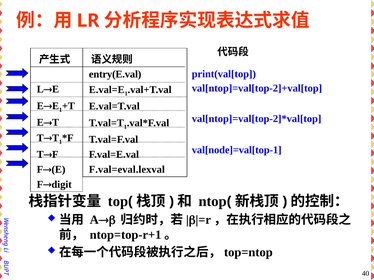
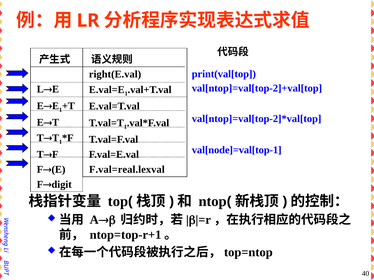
entry(E.val: entry(E.val -> right(E.val
F.val=eval.lexval: F.val=eval.lexval -> F.val=real.lexval
